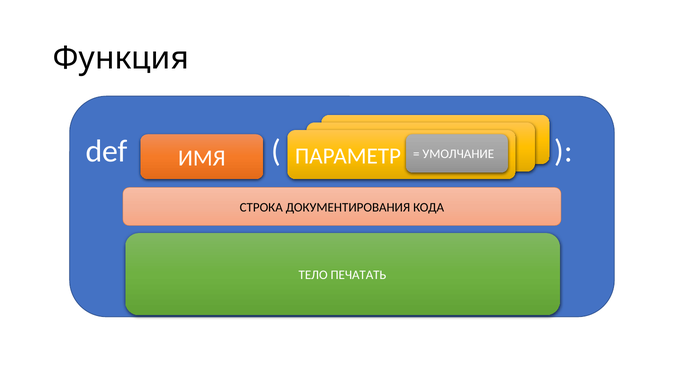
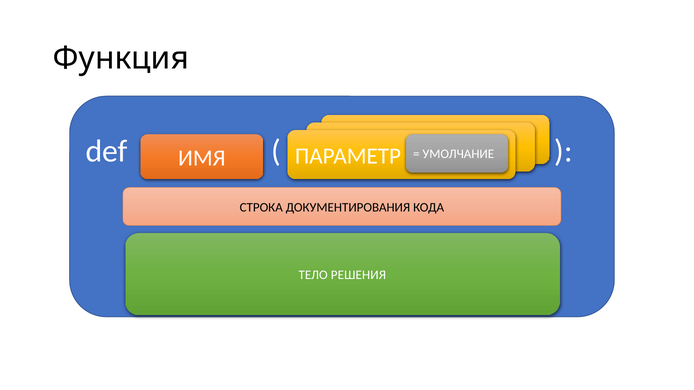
ПЕЧАТАТЬ: ПЕЧАТАТЬ -> РЕШЕНИЯ
